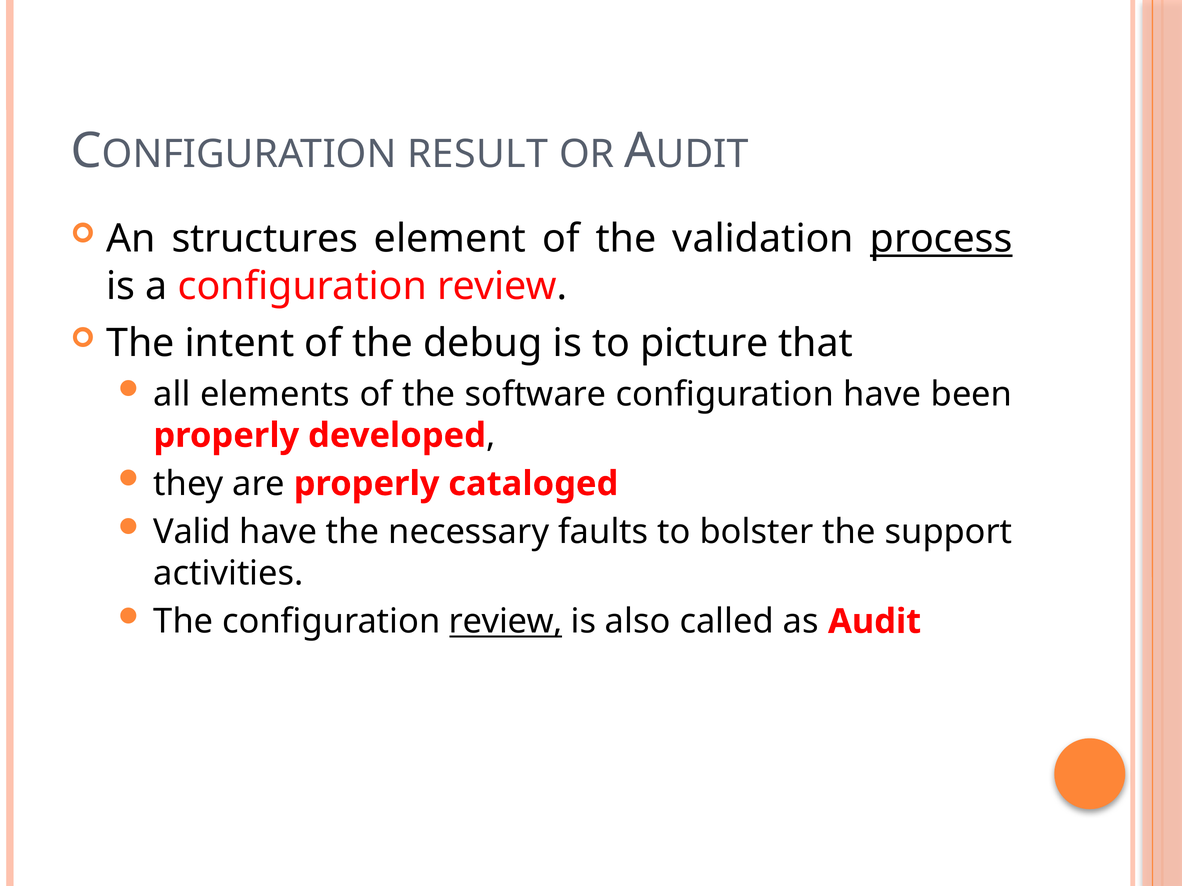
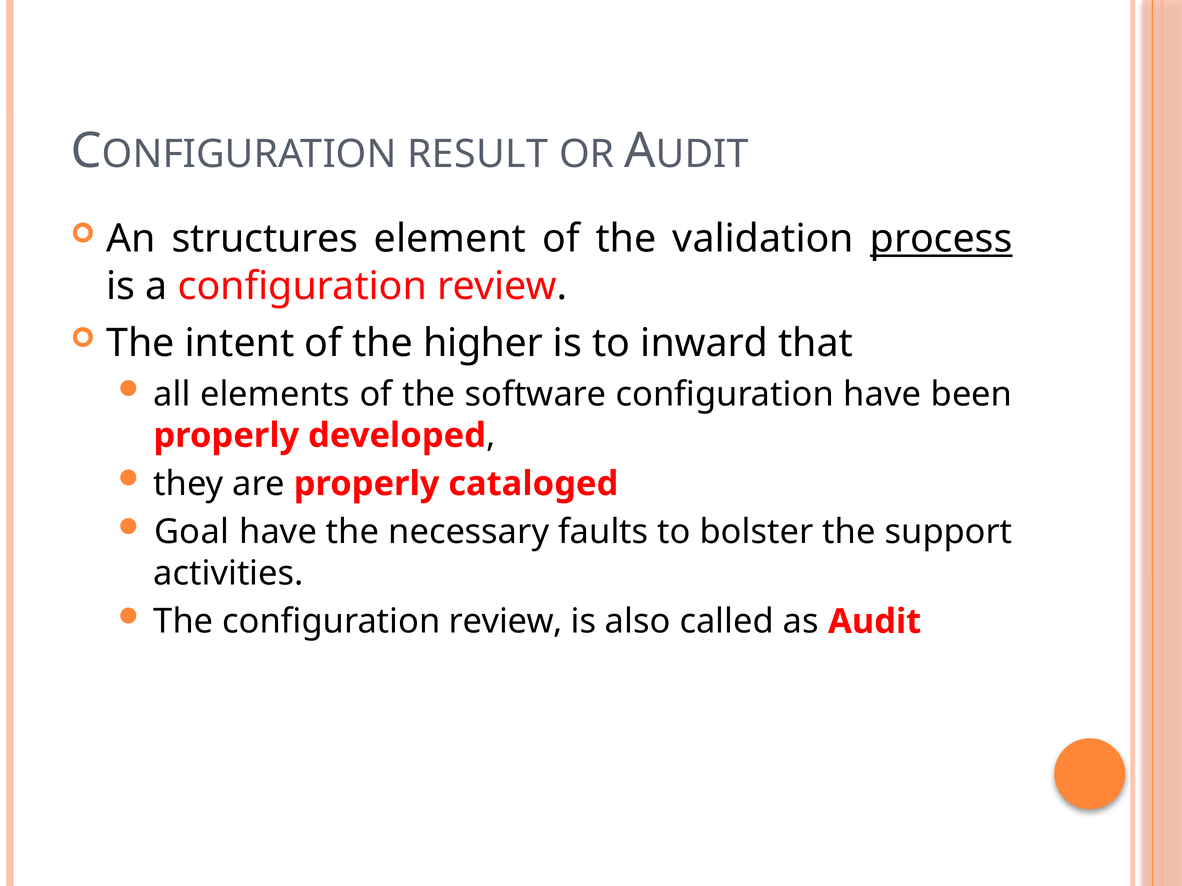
debug: debug -> higher
picture: picture -> inward
Valid: Valid -> Goal
review at (506, 622) underline: present -> none
